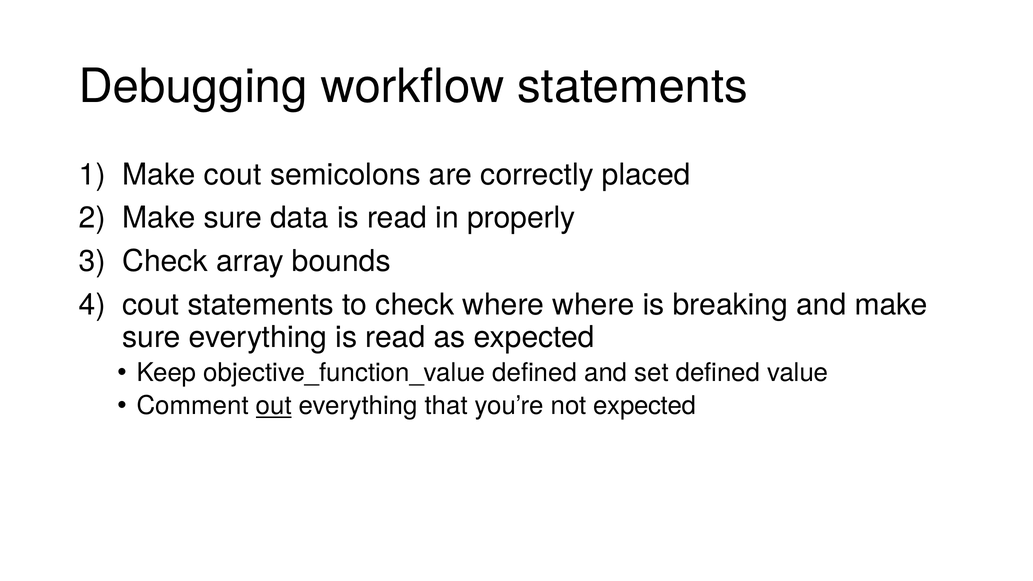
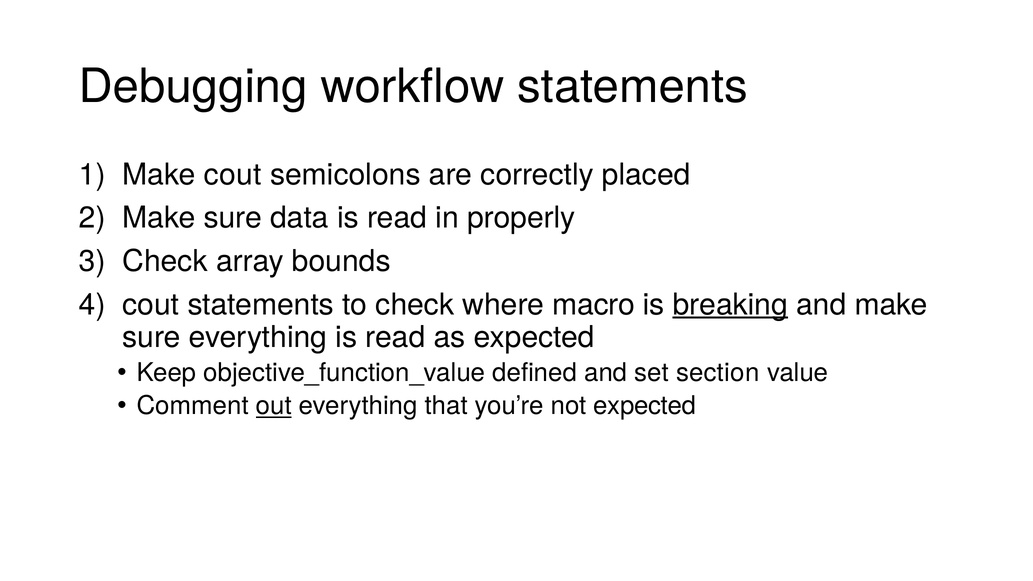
where where: where -> macro
breaking underline: none -> present
set defined: defined -> section
